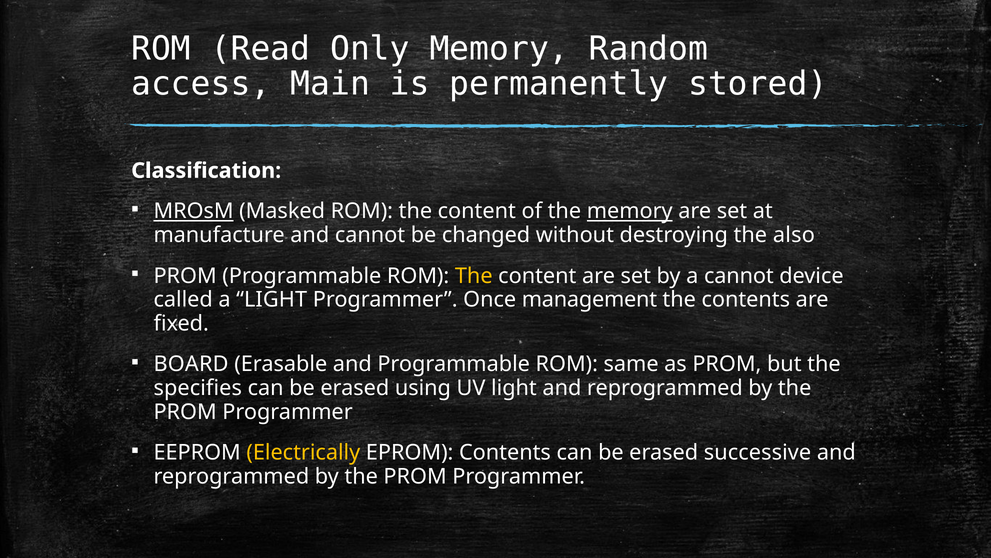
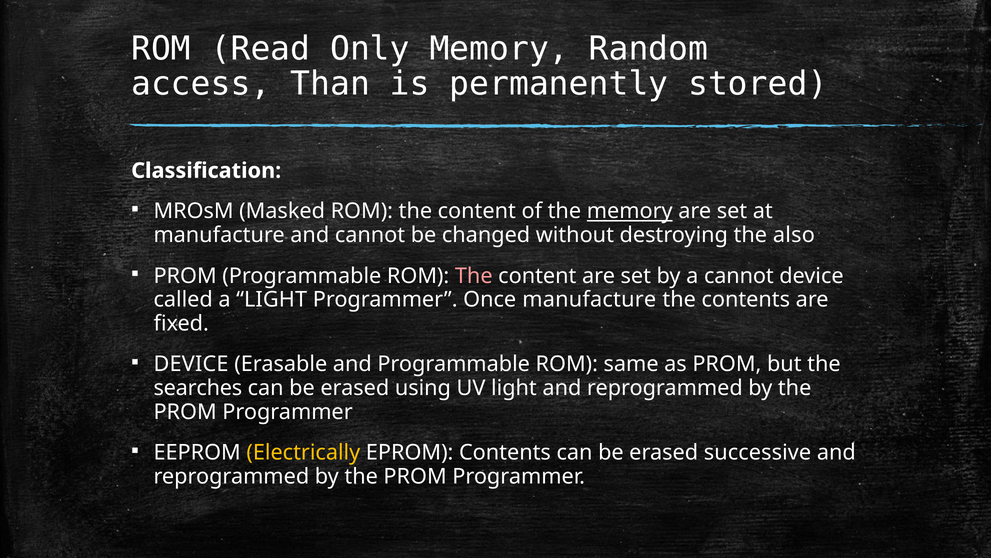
Main: Main -> Than
MROsM underline: present -> none
The at (474, 276) colour: yellow -> pink
Once management: management -> manufacture
BOARD at (191, 364): BOARD -> DEVICE
specifies: specifies -> searches
